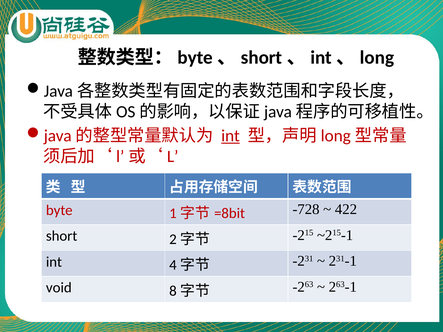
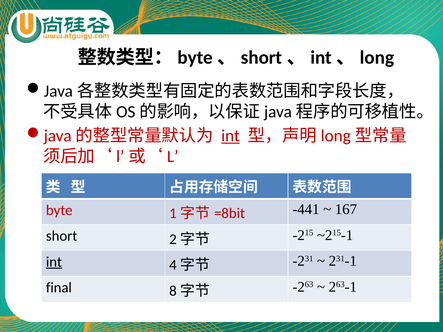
-728: -728 -> -441
422: 422 -> 167
int at (54, 262) underline: none -> present
void: void -> final
